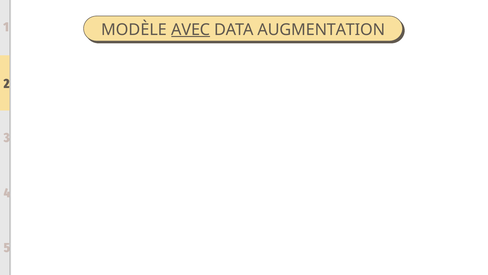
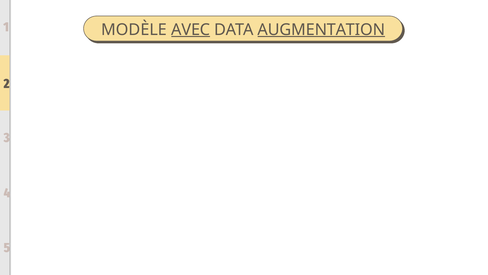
AUGMENTATION underline: none -> present
